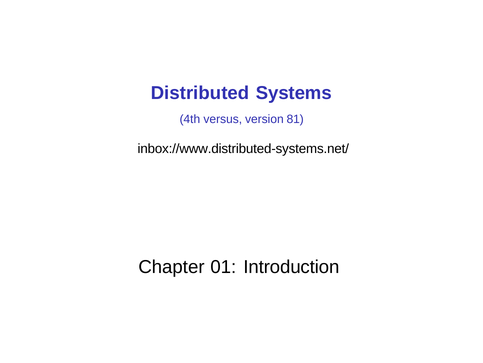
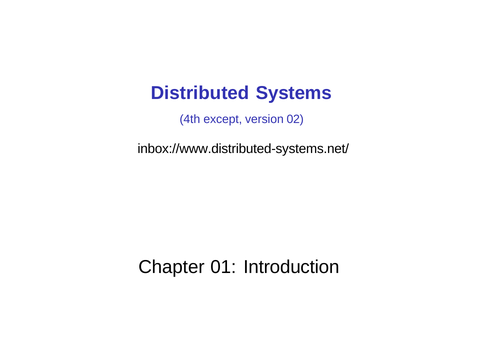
versus: versus -> except
81: 81 -> 02
